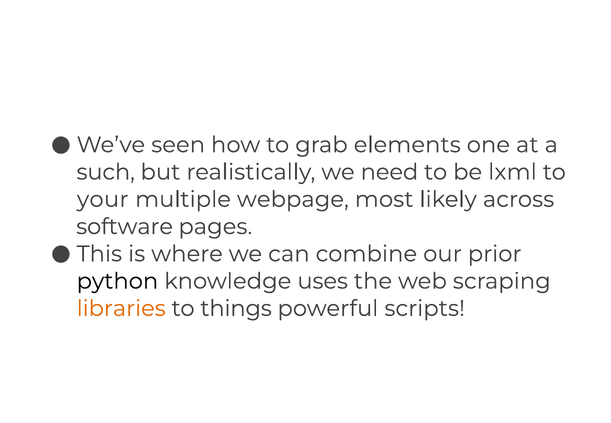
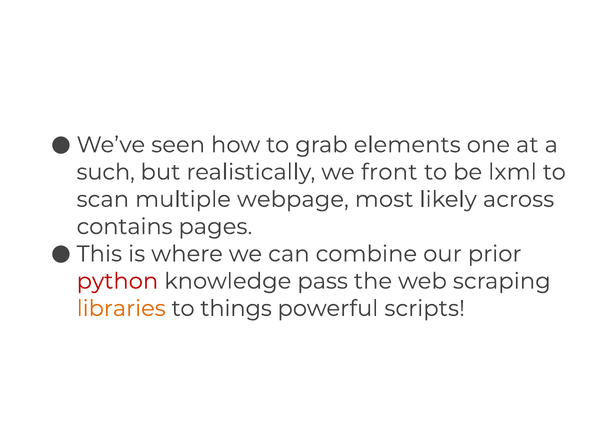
need: need -> front
your: your -> scan
software: software -> contains
python colour: black -> red
uses: uses -> pass
